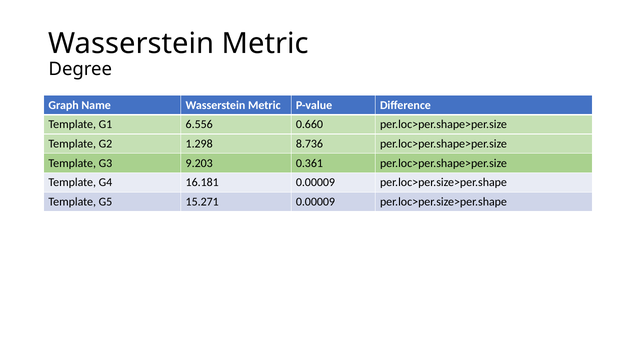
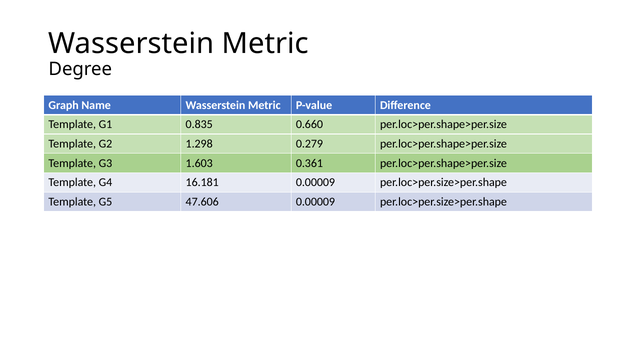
6.556: 6.556 -> 0.835
8.736: 8.736 -> 0.279
9.203: 9.203 -> 1.603
15.271: 15.271 -> 47.606
